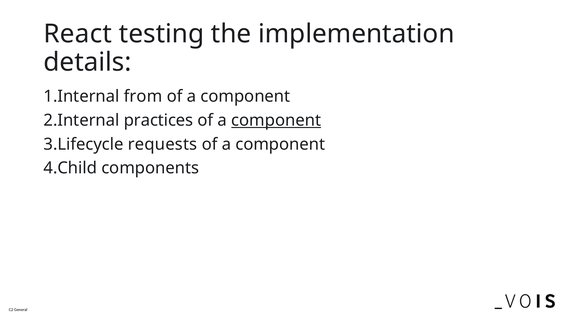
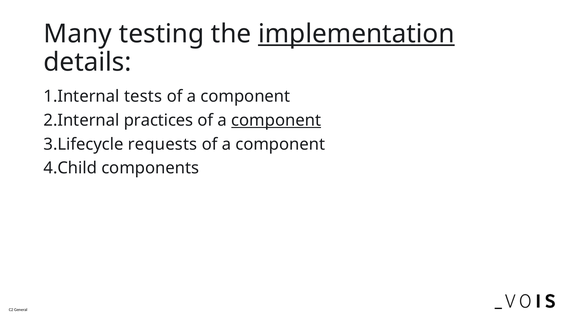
React: React -> Many
implementation underline: none -> present
from: from -> tests
